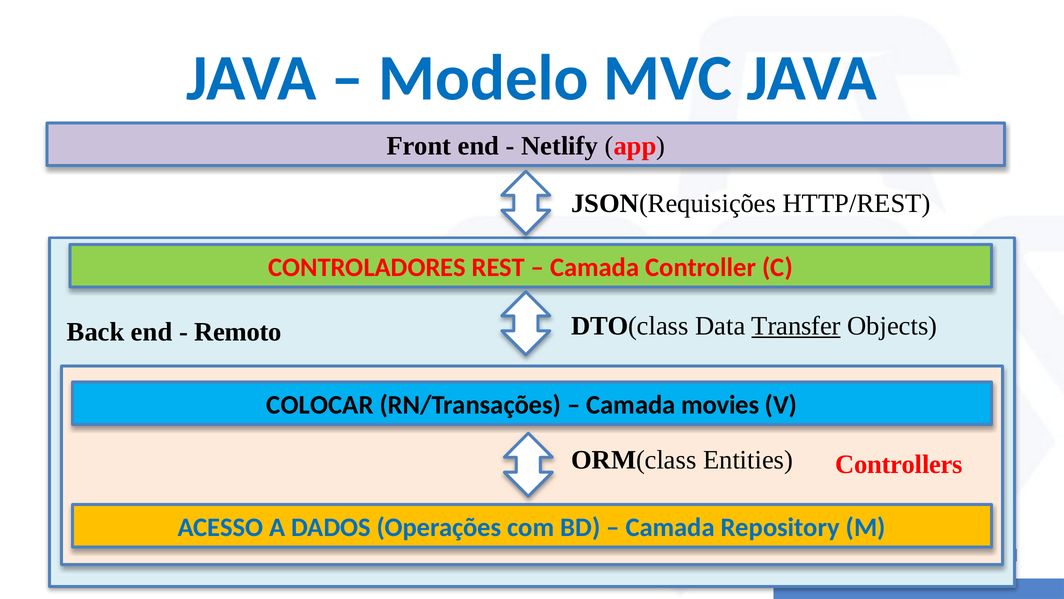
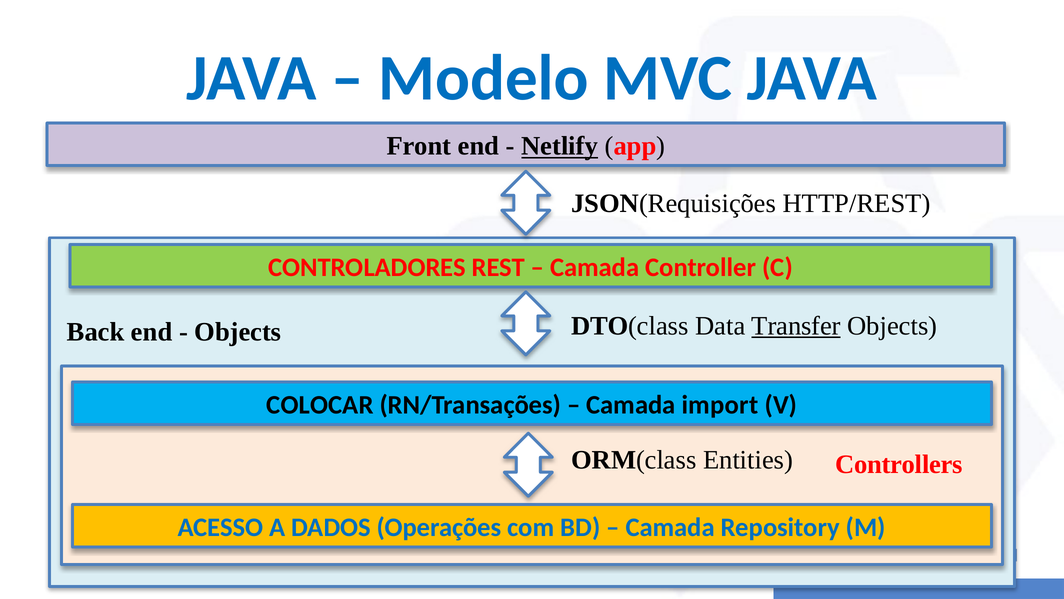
Netlify underline: none -> present
Remoto at (238, 332): Remoto -> Objects
movies: movies -> import
